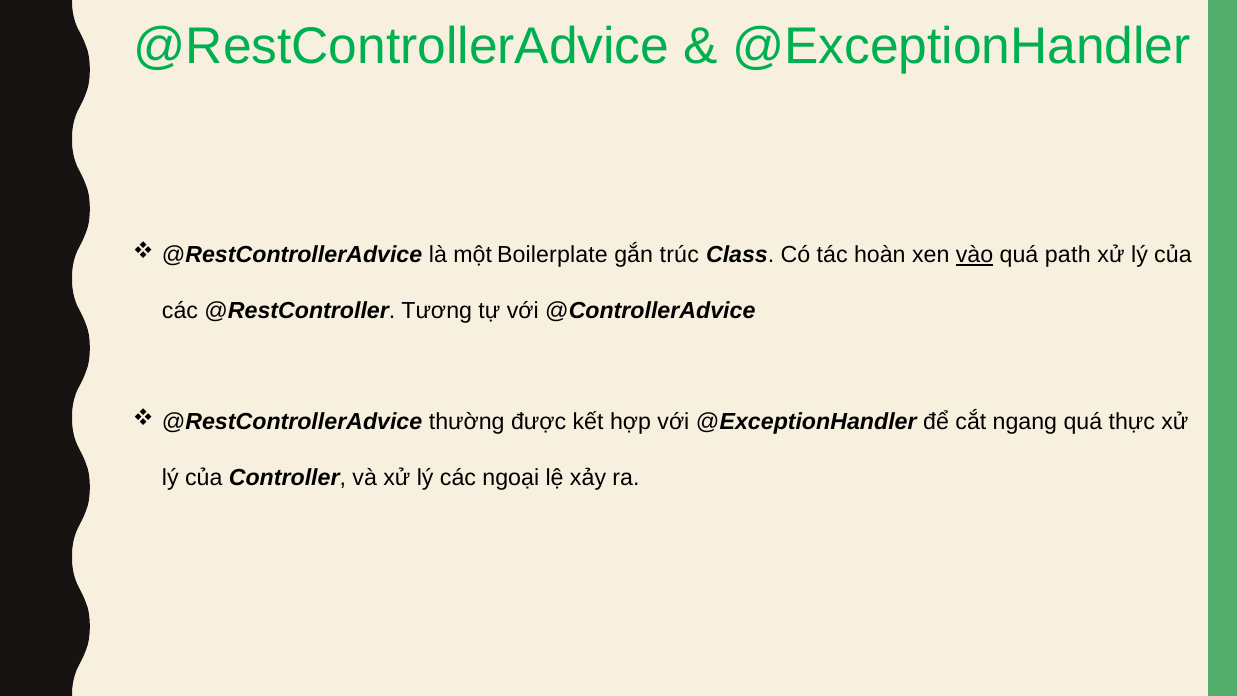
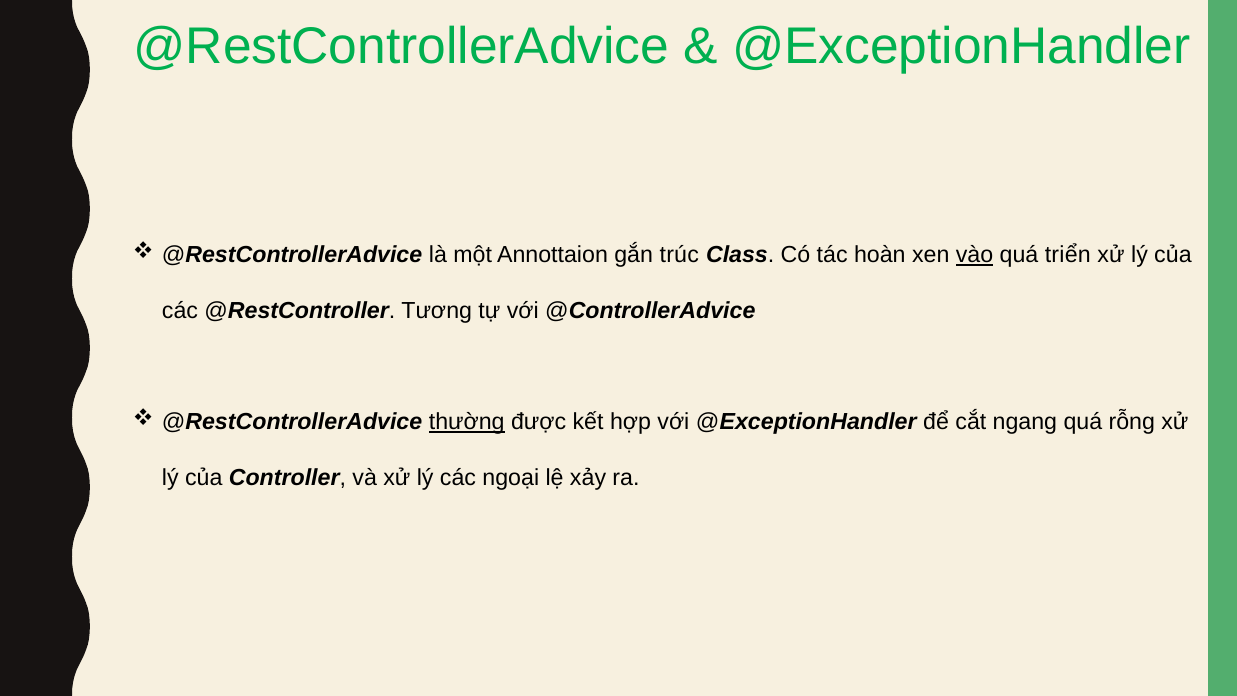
Boilerplate: Boilerplate -> Annottaion
path: path -> triển
thường underline: none -> present
thực: thực -> rỗng
